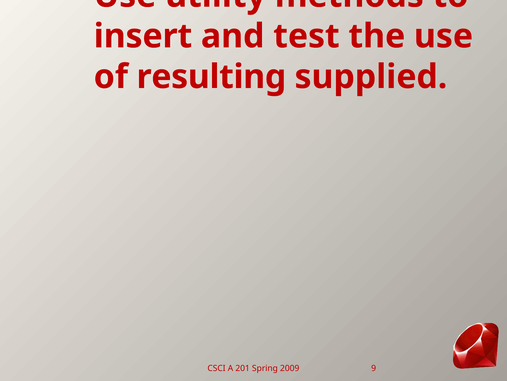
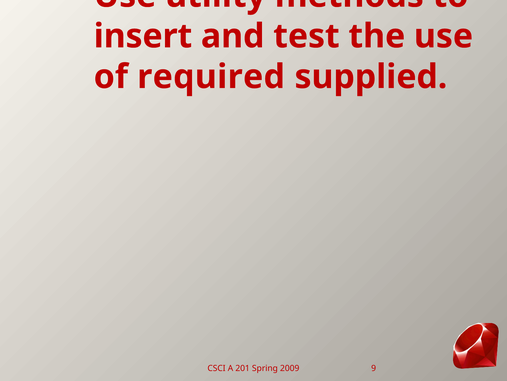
resulting: resulting -> required
